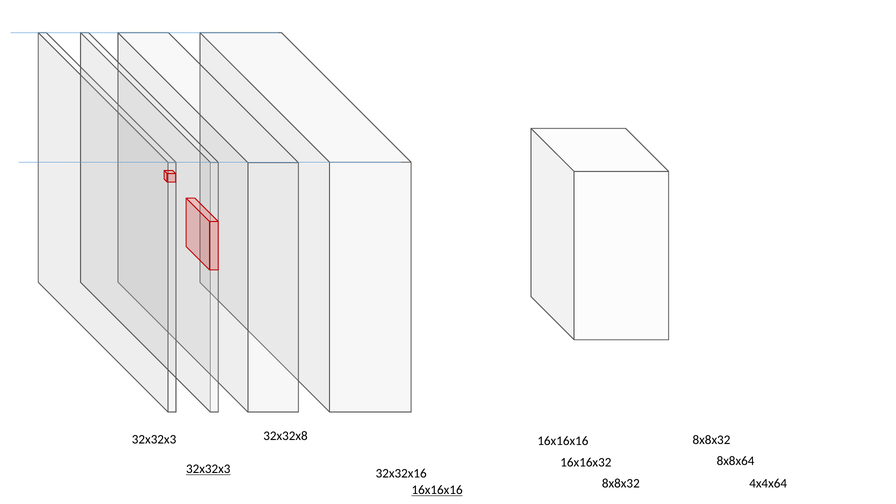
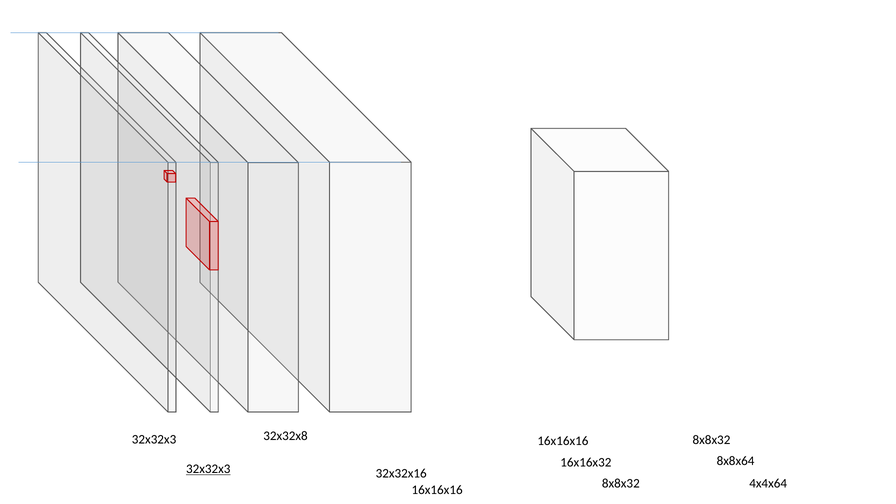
16x16x16 at (437, 490) underline: present -> none
